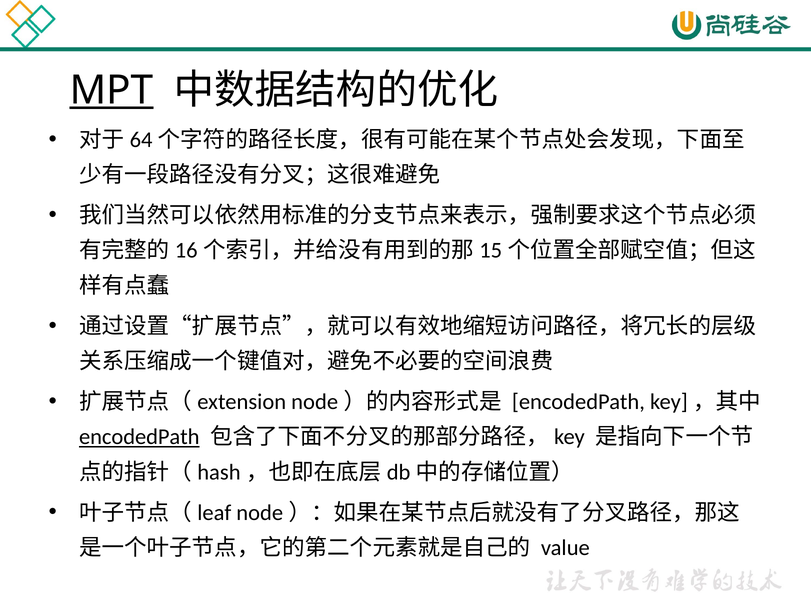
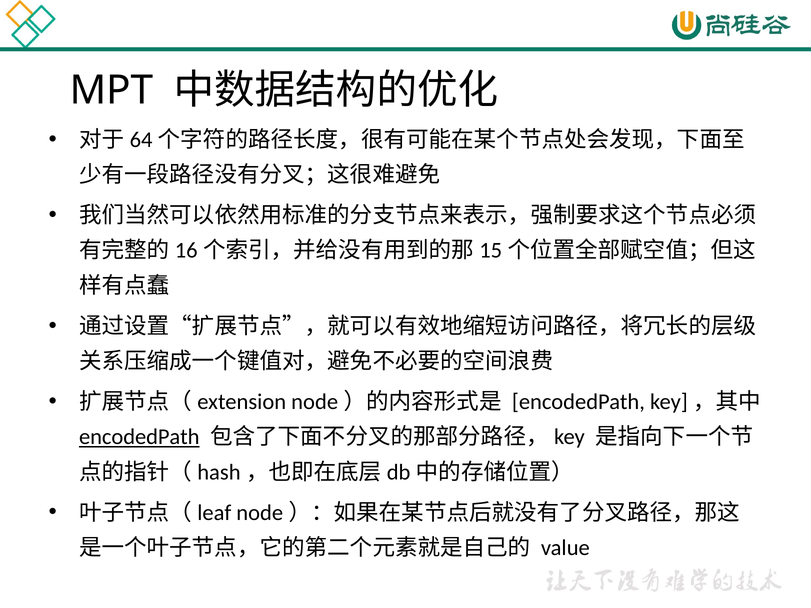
MPT underline: present -> none
